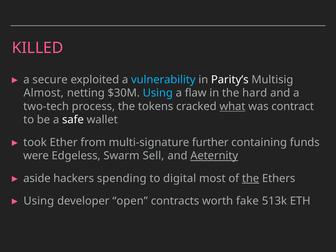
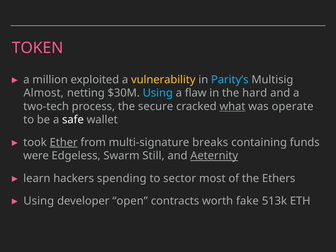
KILLED: KILLED -> TOKEN
secure: secure -> million
vulnerability colour: light blue -> yellow
Parity’s colour: white -> light blue
tokens: tokens -> secure
contract: contract -> operate
Ether underline: none -> present
further: further -> breaks
Sell: Sell -> Still
aside: aside -> learn
digital: digital -> sector
the at (251, 178) underline: present -> none
